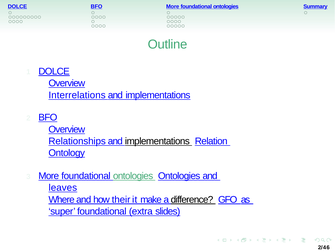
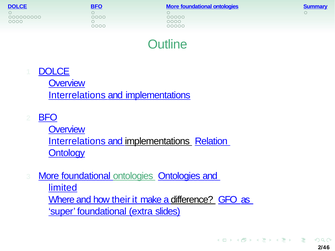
Relationships at (77, 141): Relationships -> Interrelations
leaves: leaves -> limited
